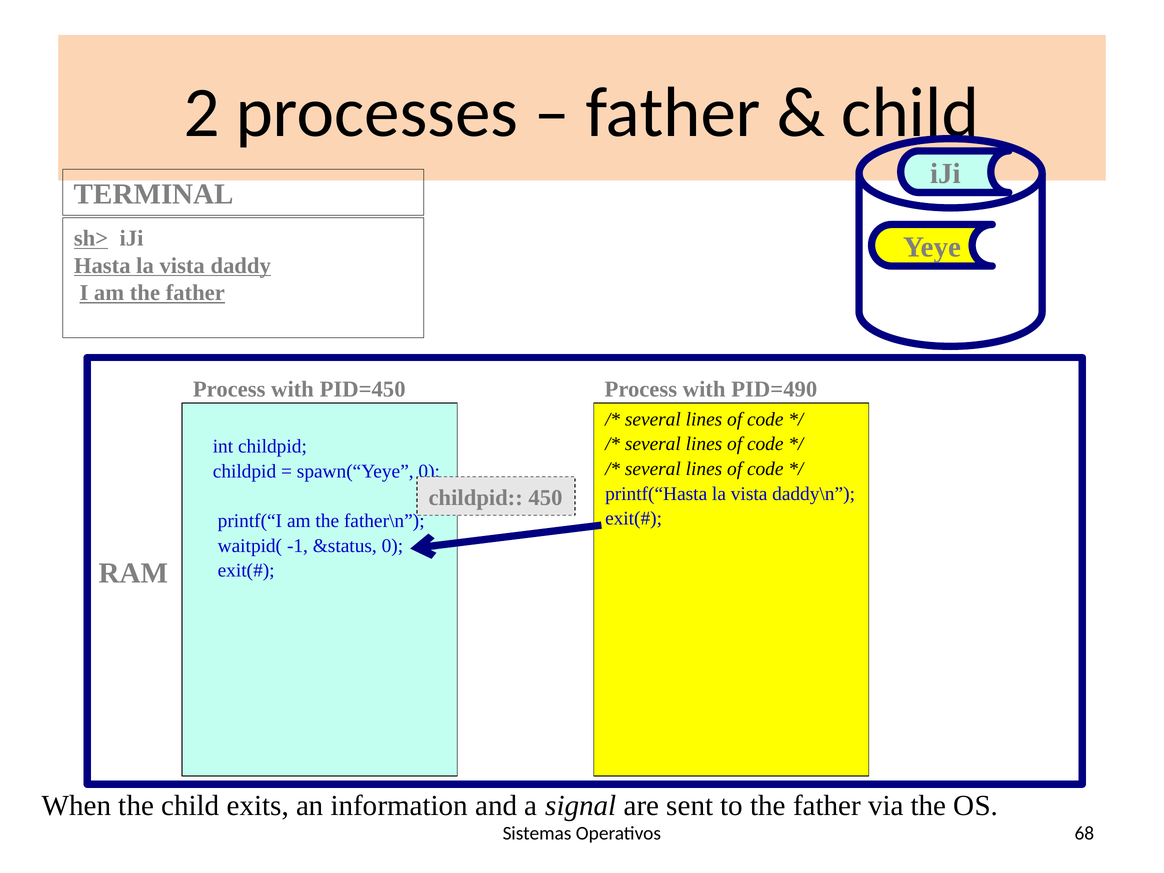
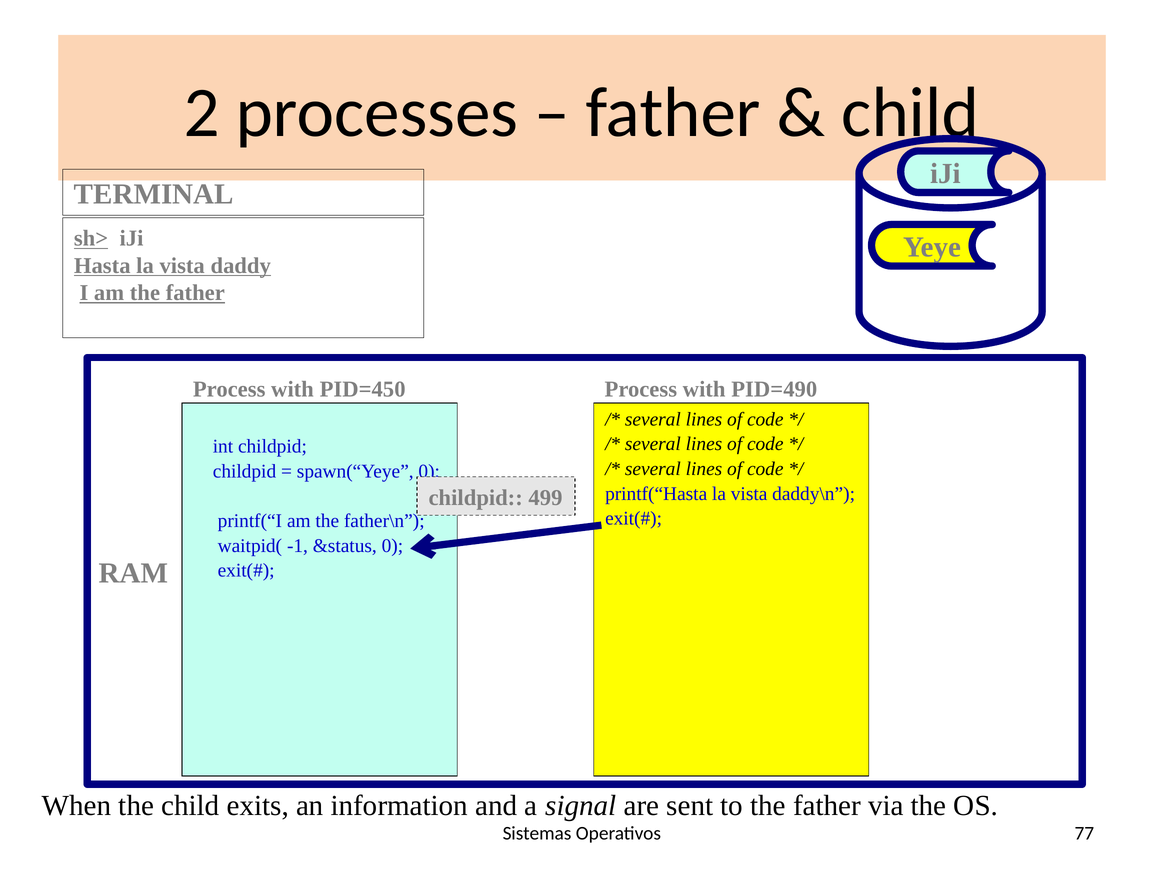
450: 450 -> 499
68: 68 -> 77
